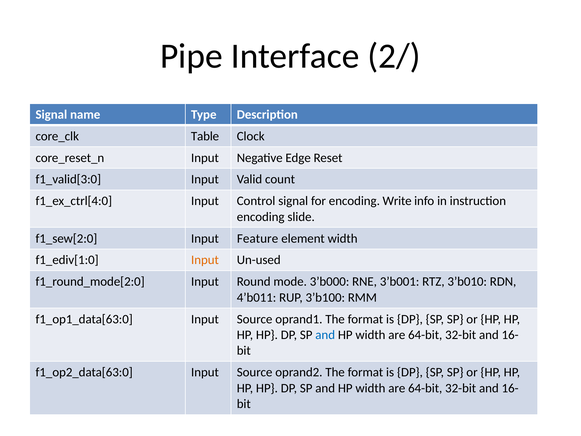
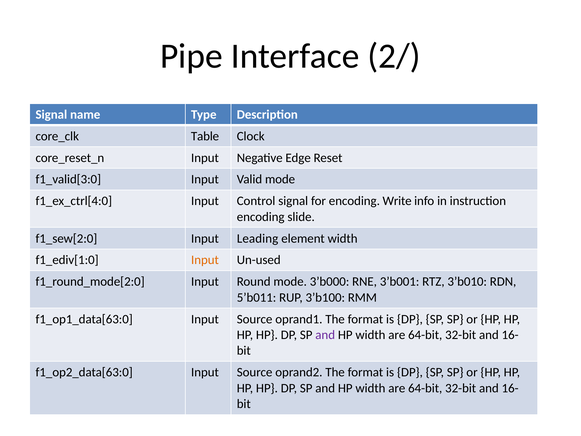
Valid count: count -> mode
Feature: Feature -> Leading
4’b011: 4’b011 -> 5’b011
and at (325, 335) colour: blue -> purple
